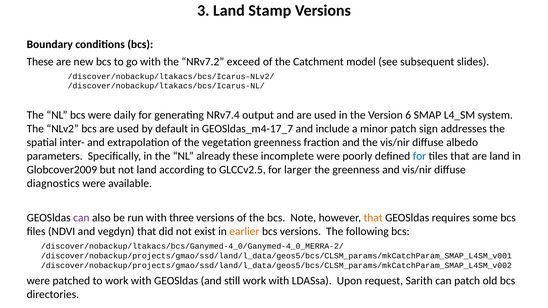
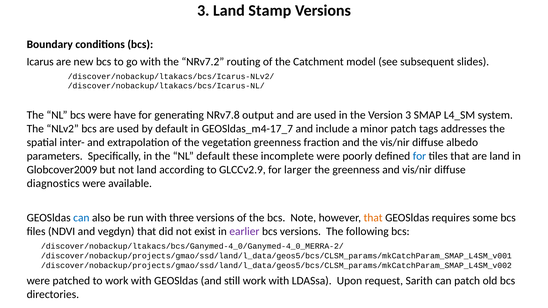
These at (40, 62): These -> Icarus
exceed: exceed -> routing
daily: daily -> have
NRv7.4: NRv7.4 -> NRv7.8
Version 6: 6 -> 3
sign: sign -> tags
NL already: already -> default
GLCCv2.5: GLCCv2.5 -> GLCCv2.9
can at (81, 218) colour: purple -> blue
earlier colour: orange -> purple
